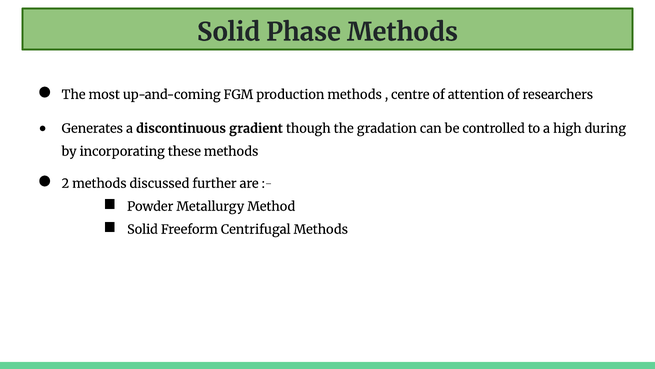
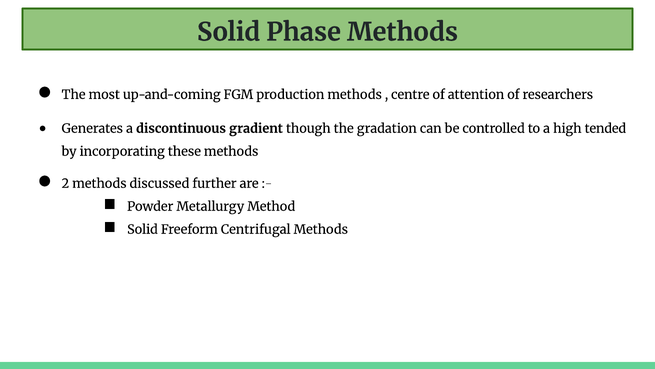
during: during -> tended
